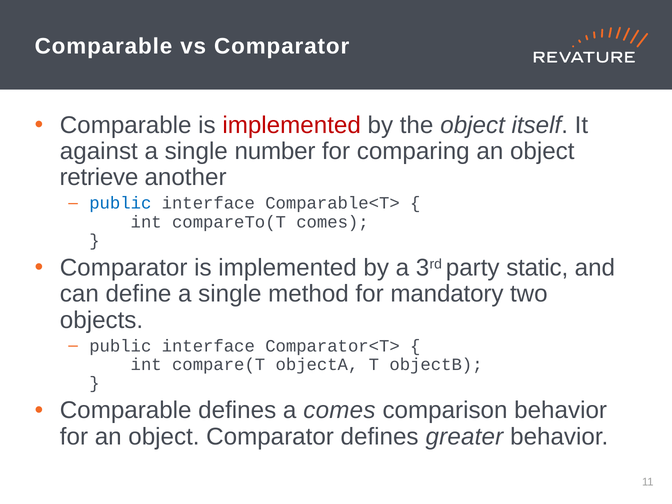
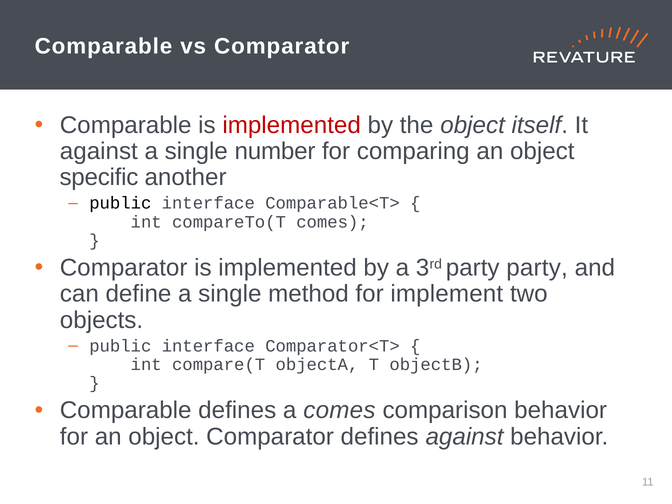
retrieve: retrieve -> specific
public at (120, 203) colour: blue -> black
party static: static -> party
mandatory: mandatory -> implement
defines greater: greater -> against
